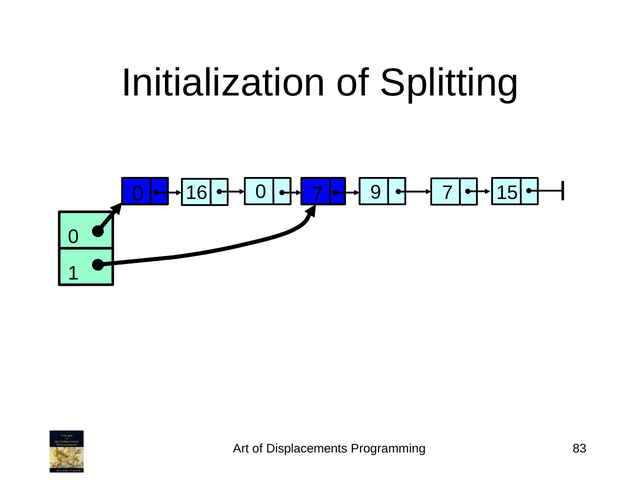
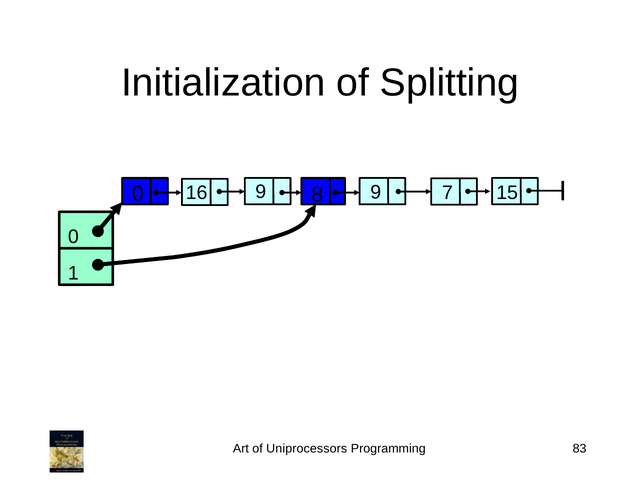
16 0: 0 -> 9
0 7: 7 -> 8
Displacements: Displacements -> Uniprocessors
